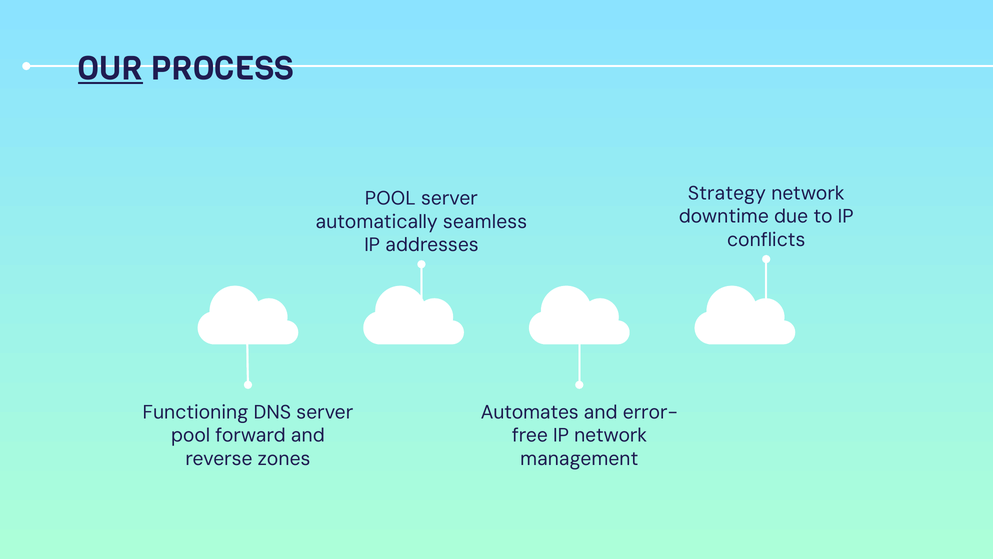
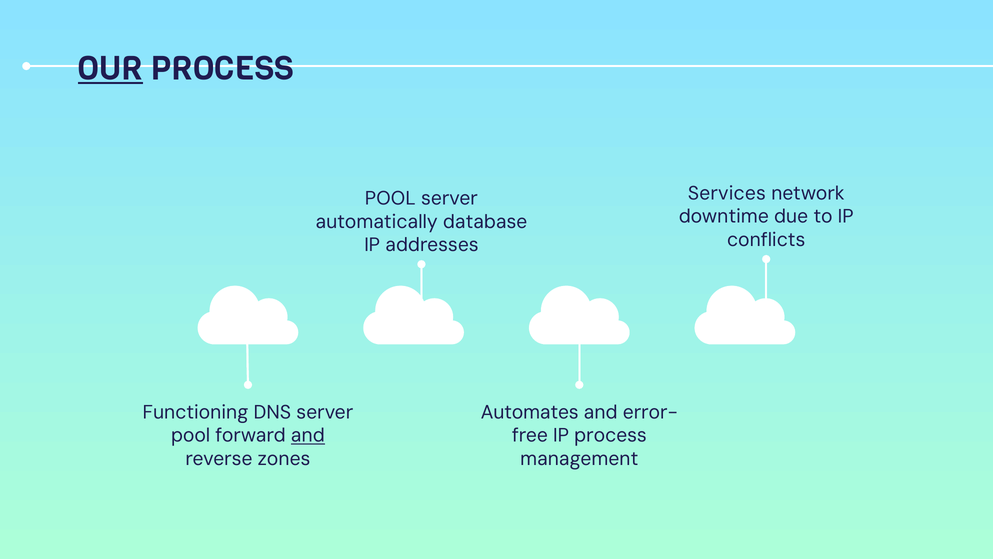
Strategy: Strategy -> Services
seamless: seamless -> database
and at (308, 435) underline: none -> present
IP network: network -> process
